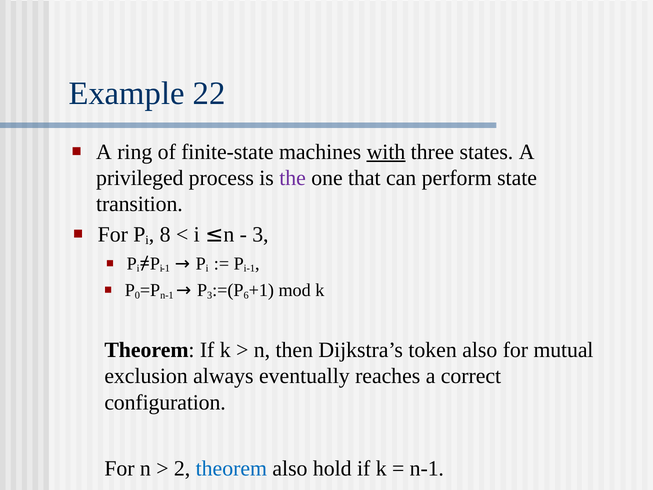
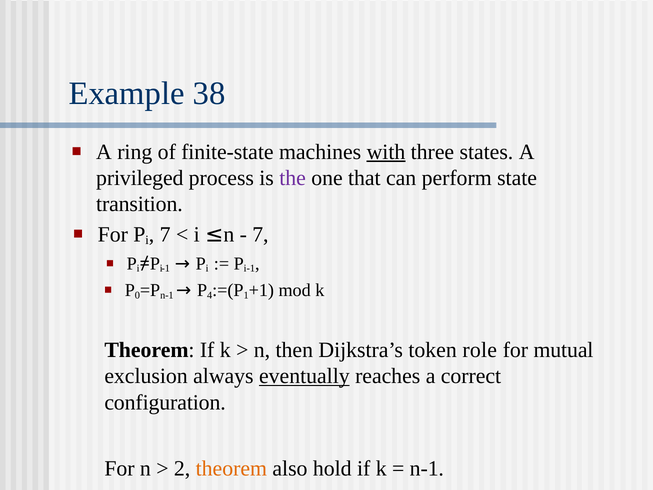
22: 22 -> 38
8 at (165, 234): 8 -> 7
3 at (260, 234): 3 -> 7
3 at (210, 295): 3 -> 4
6: 6 -> 1
token also: also -> role
eventually underline: none -> present
theorem at (231, 468) colour: blue -> orange
